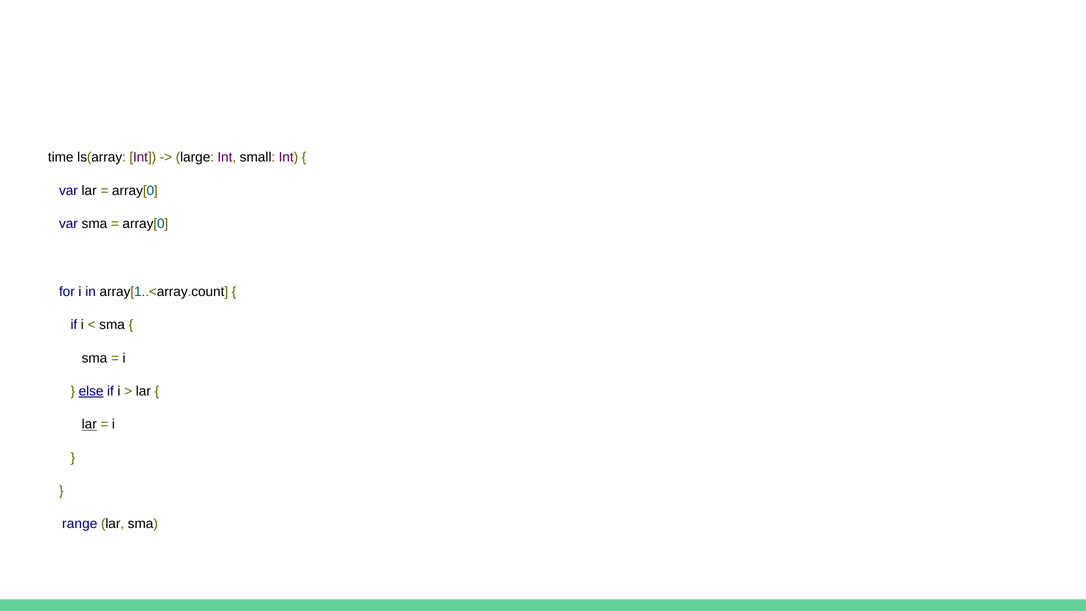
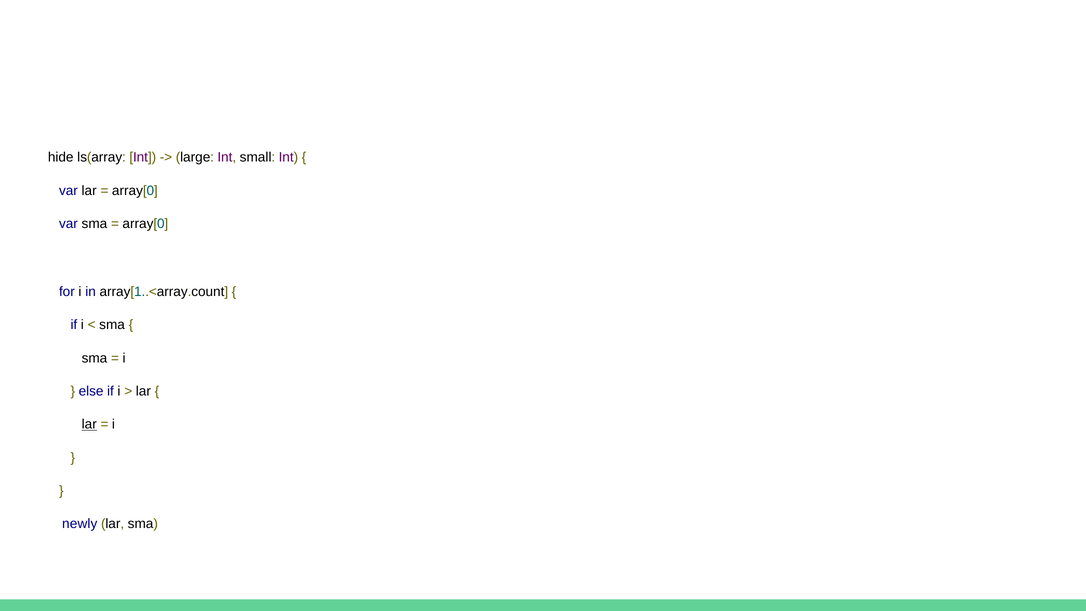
time: time -> hide
else underline: present -> none
range: range -> newly
